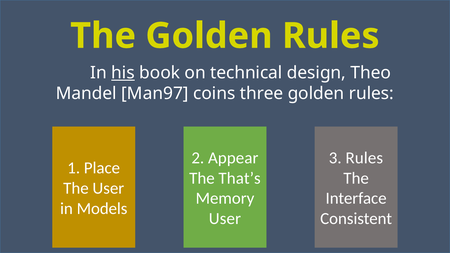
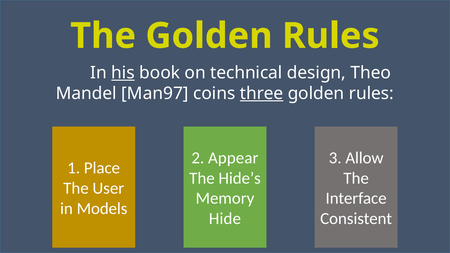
three underline: none -> present
3 Rules: Rules -> Allow
That’s: That’s -> Hide’s
User at (225, 219): User -> Hide
